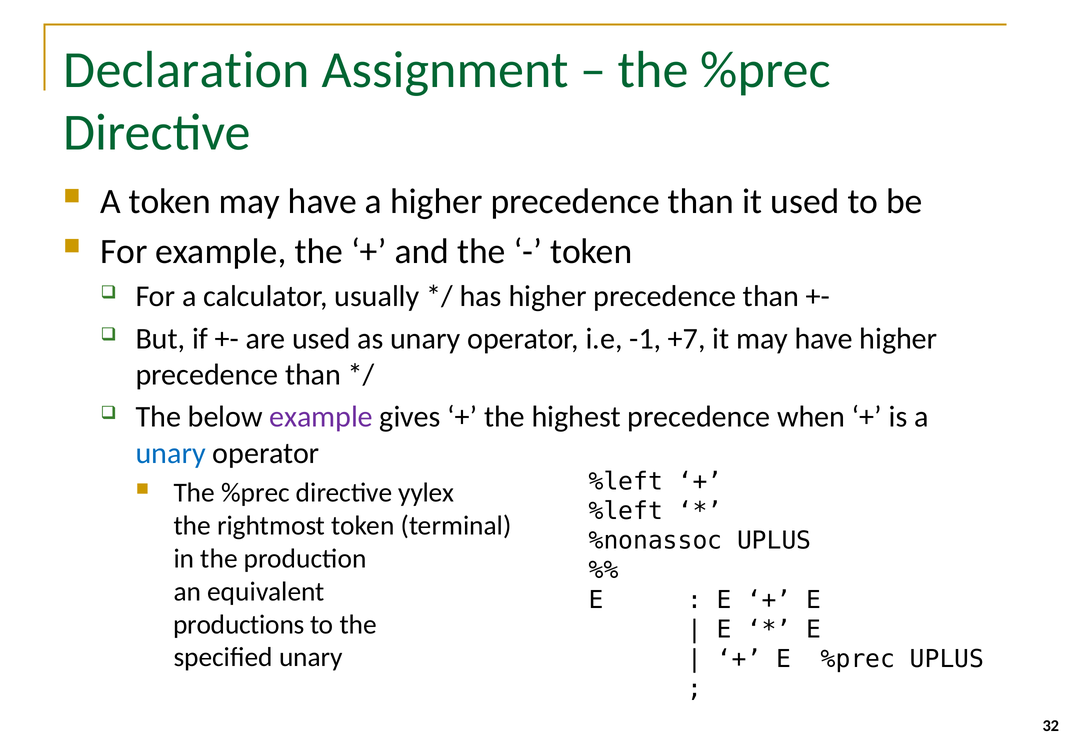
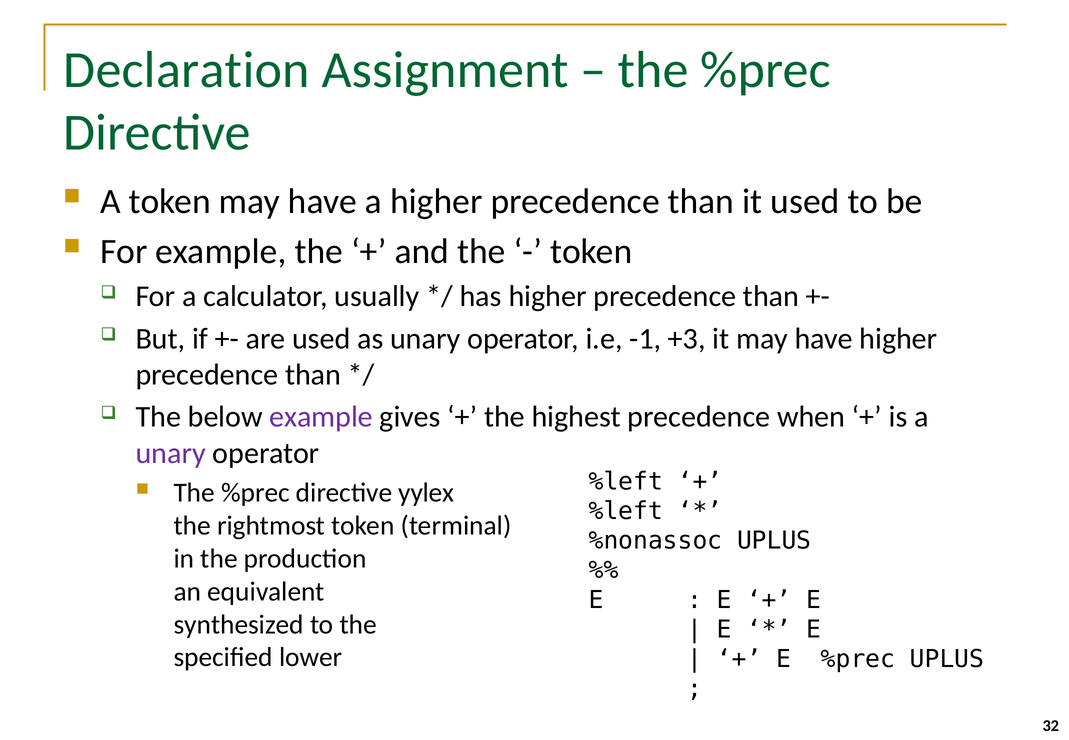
+7: +7 -> +3
unary at (171, 453) colour: blue -> purple
productions: productions -> synthesized
specified unary: unary -> lower
